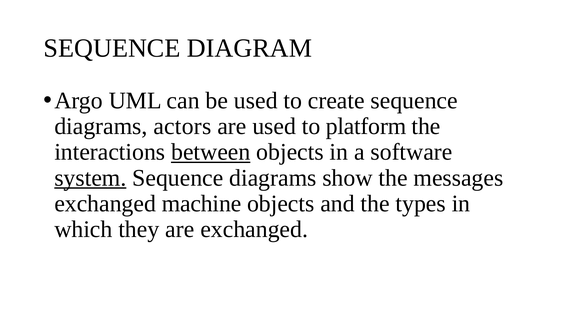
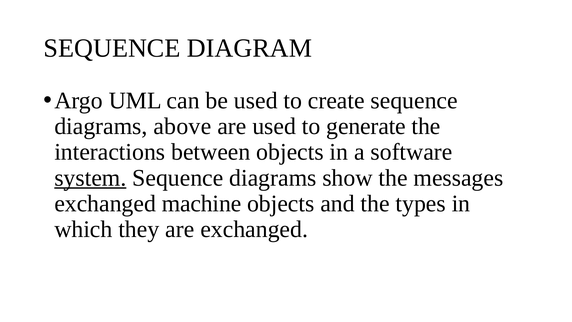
actors: actors -> above
platform: platform -> generate
between underline: present -> none
